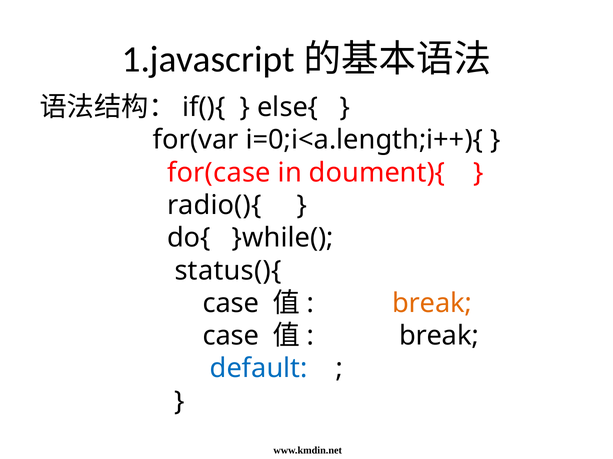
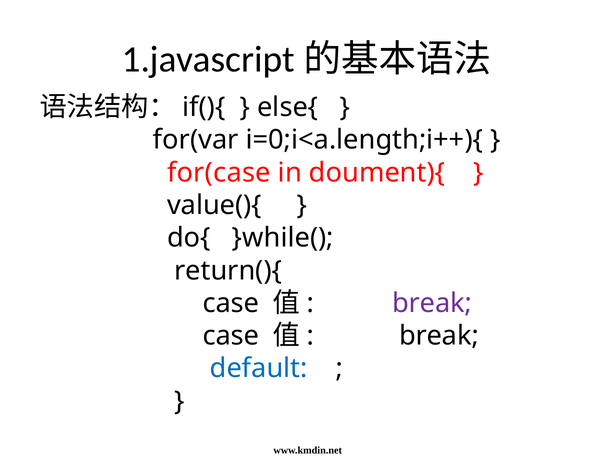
radio(){: radio(){ -> value(){
status(){: status(){ -> return(){
break at (432, 304) colour: orange -> purple
